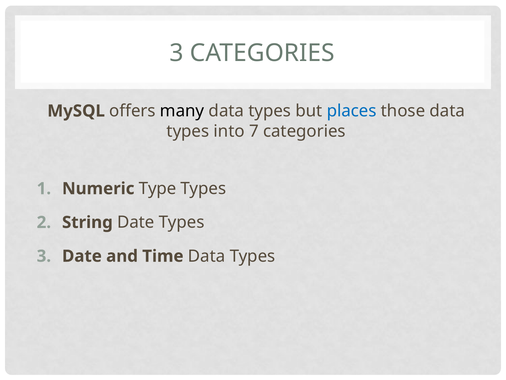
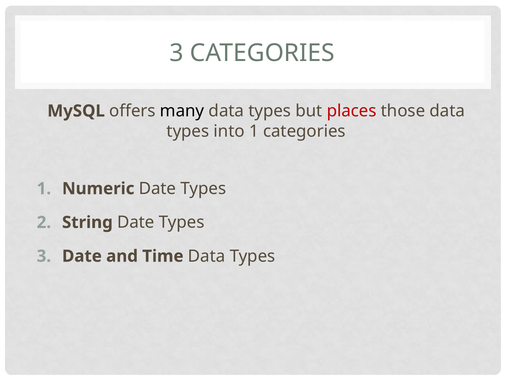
places colour: blue -> red
into 7: 7 -> 1
Numeric Type: Type -> Date
